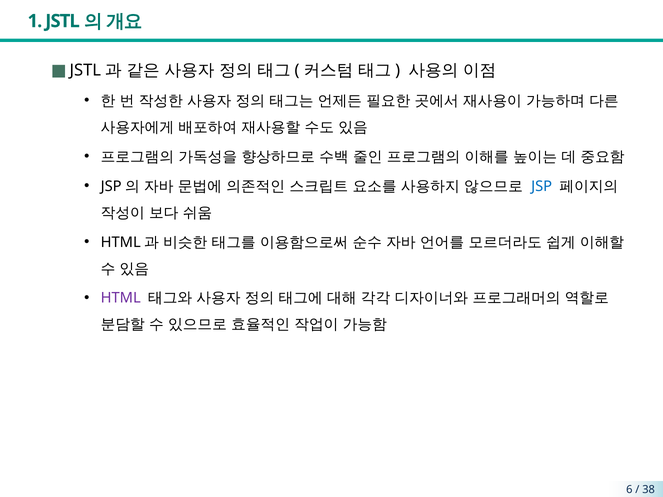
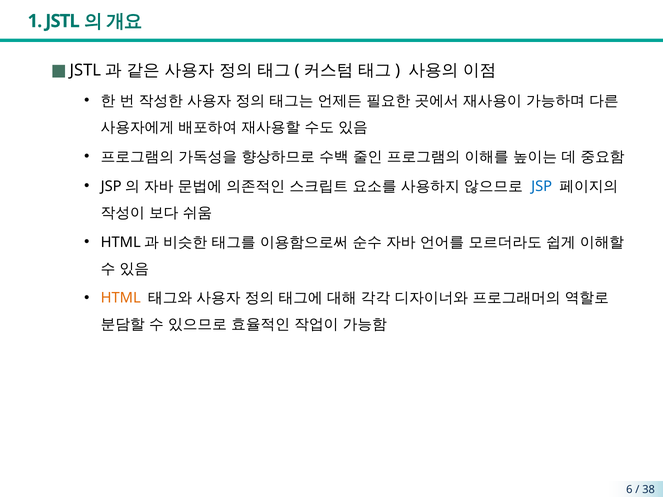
HTML colour: purple -> orange
